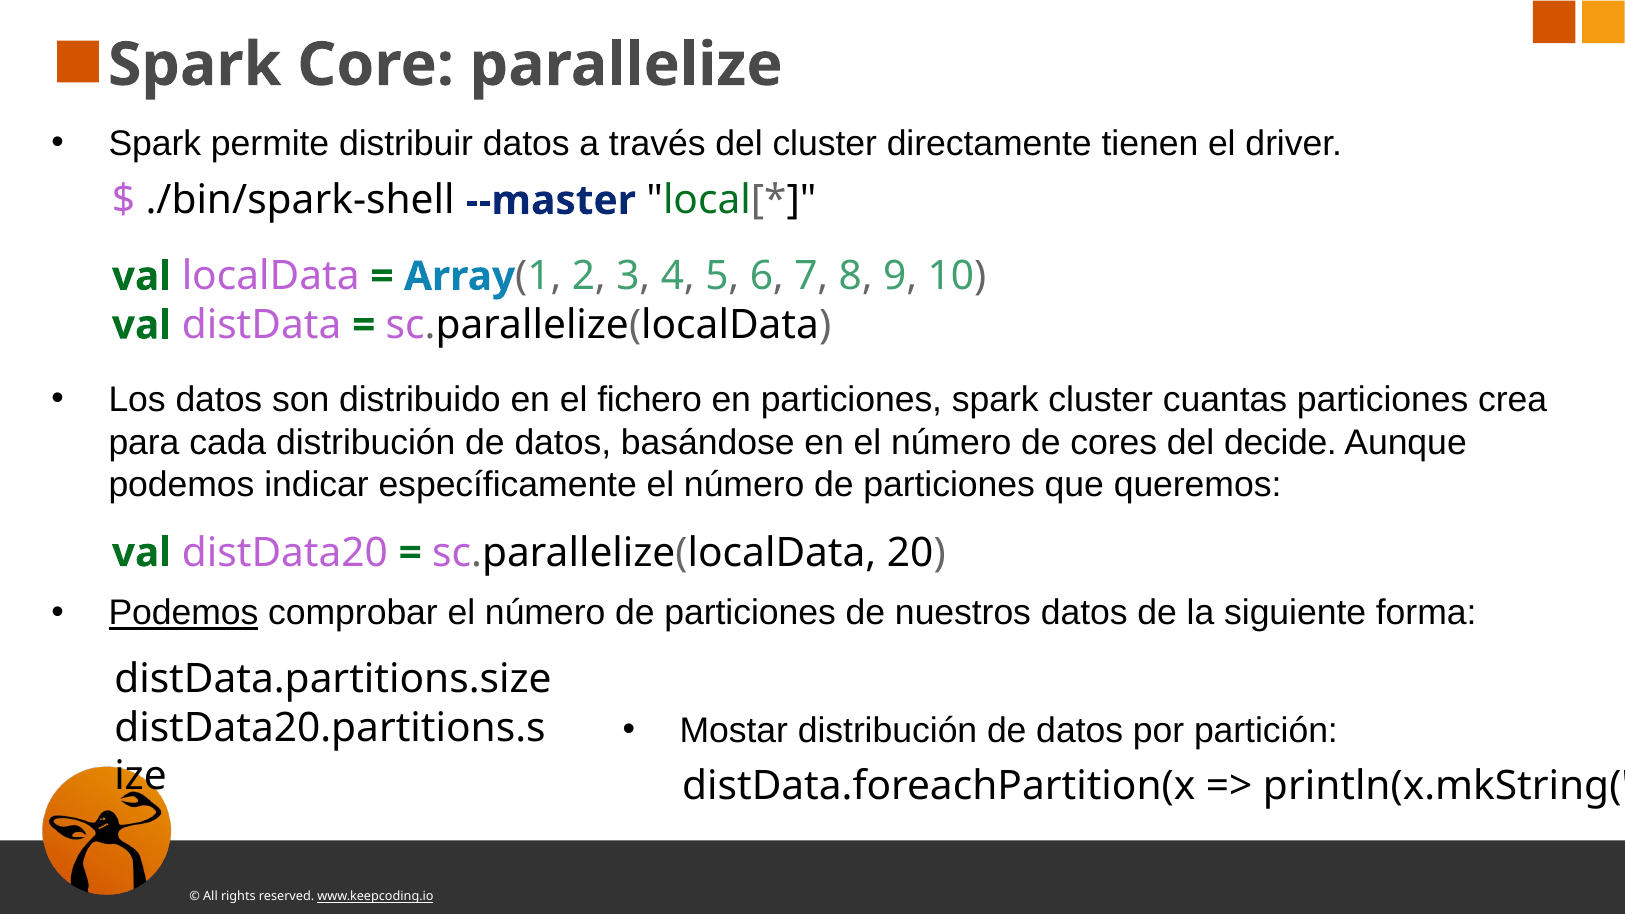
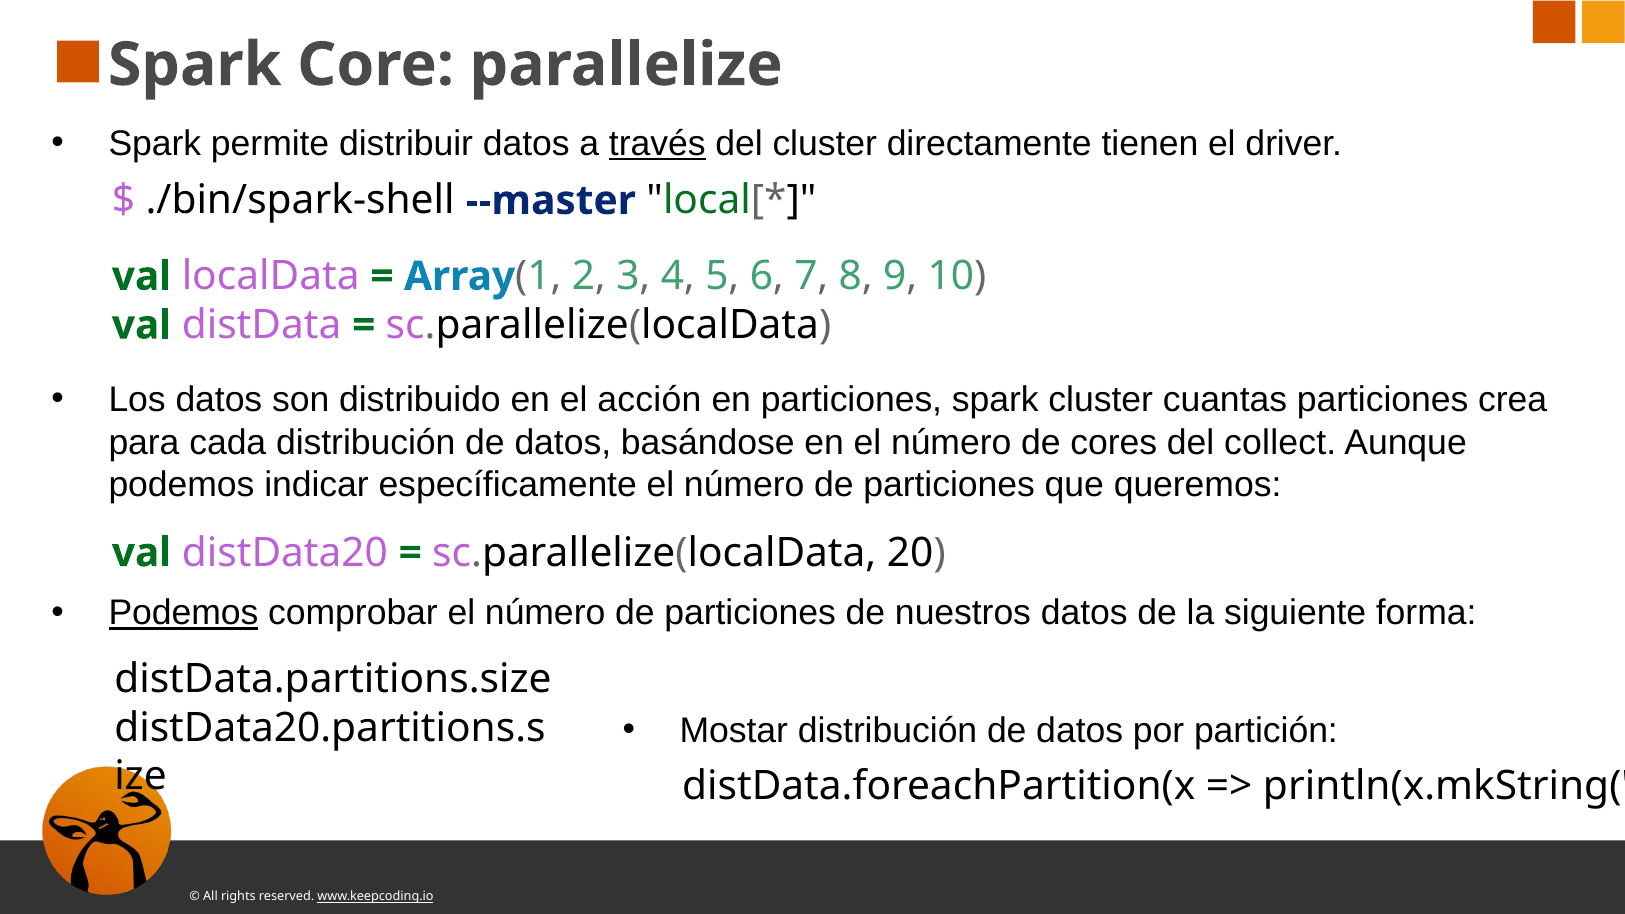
través underline: none -> present
fichero: fichero -> acción
decide: decide -> collect
